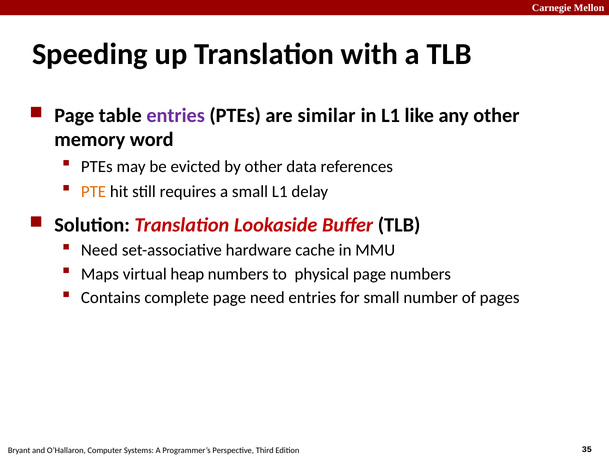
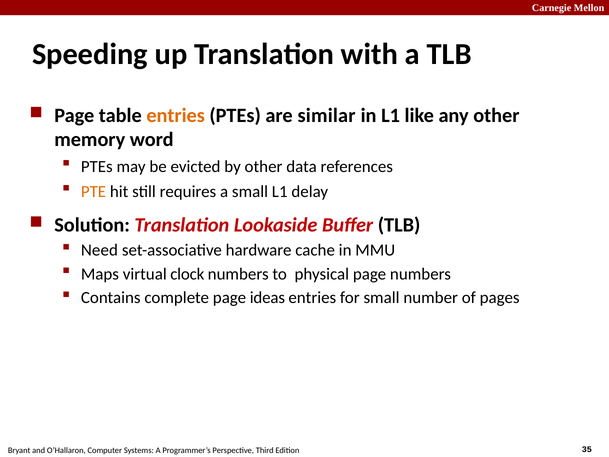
entries at (176, 115) colour: purple -> orange
heap: heap -> clock
page need: need -> ideas
